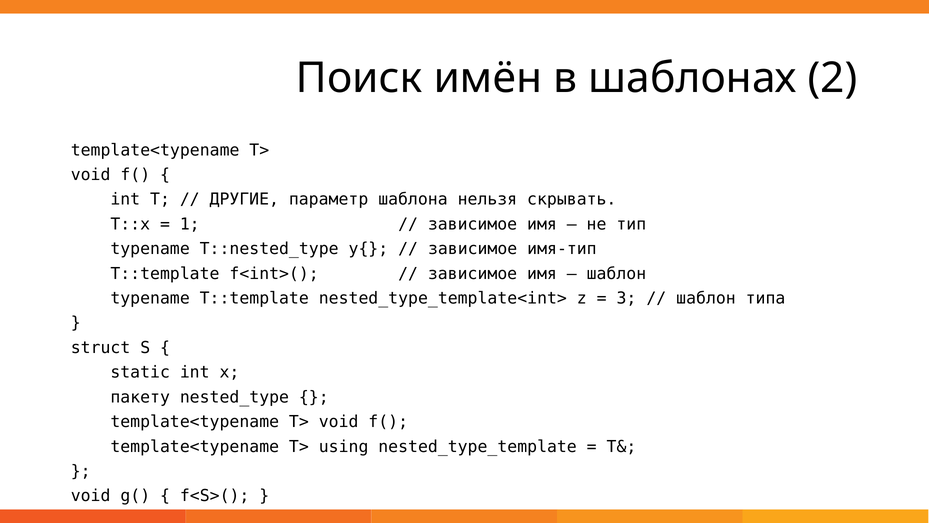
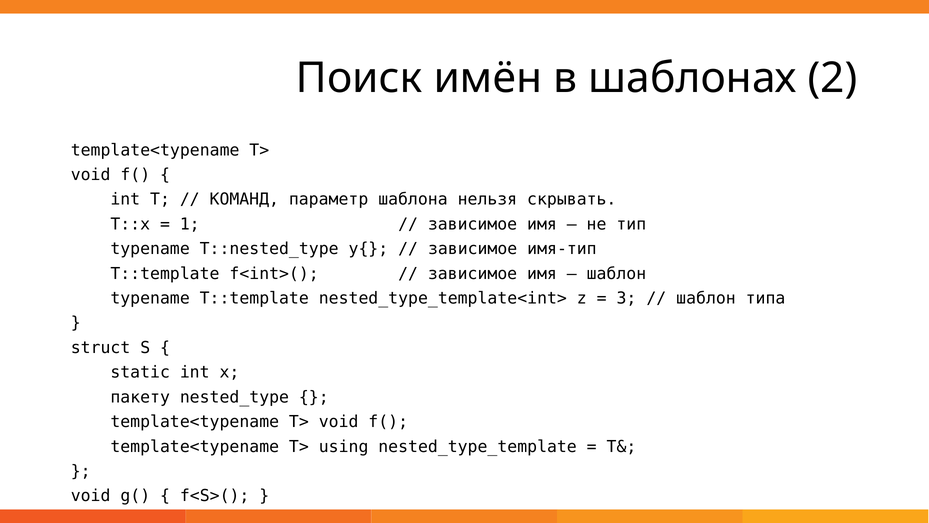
ДРУГИЕ: ДРУГИЕ -> КОМАНД
